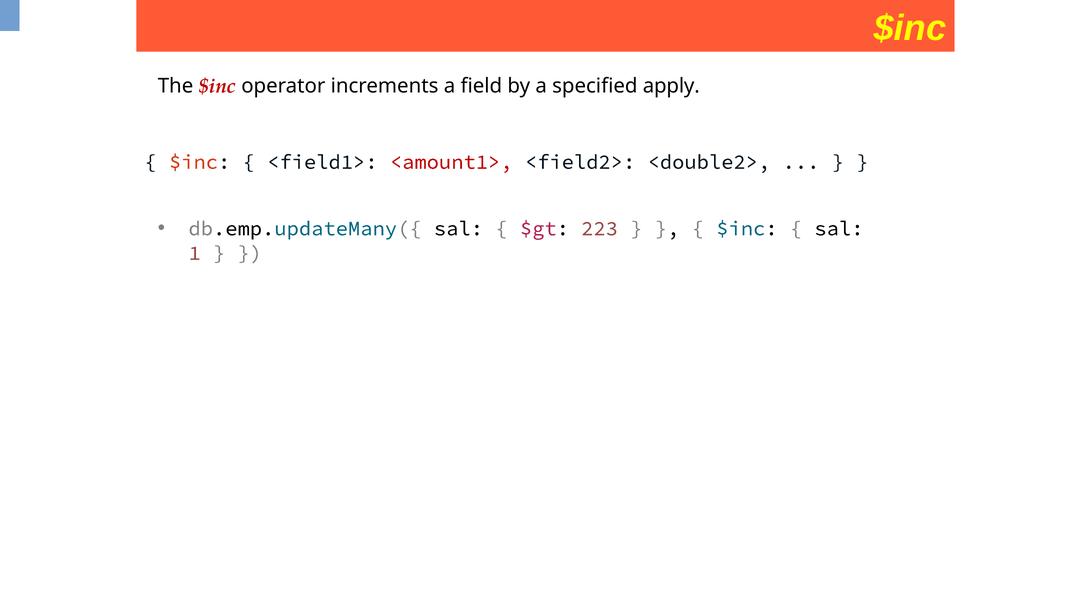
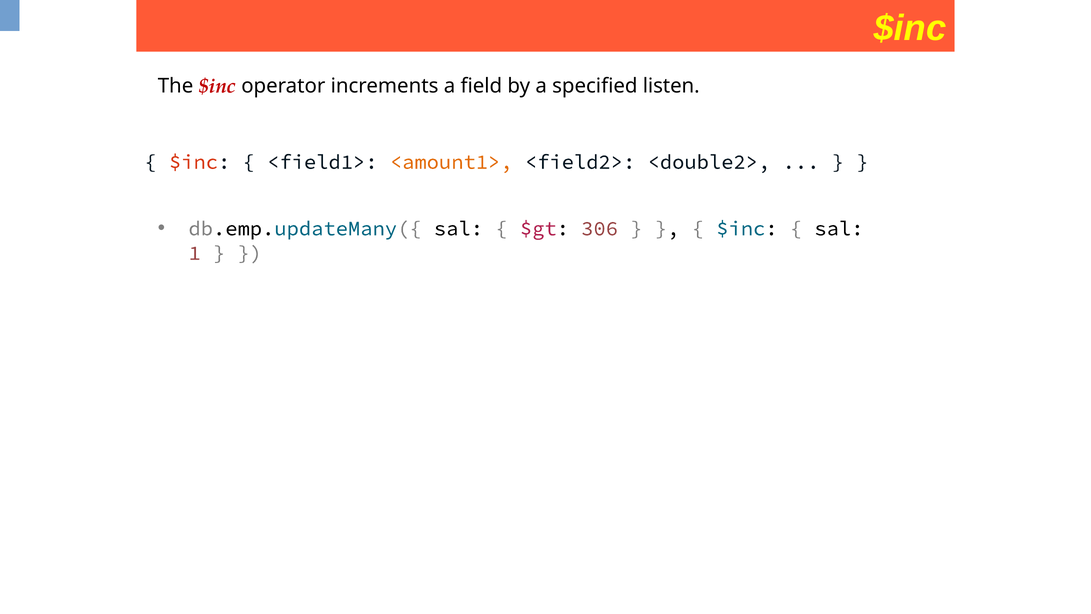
apply: apply -> listen
<amount1> colour: red -> orange
223: 223 -> 306
